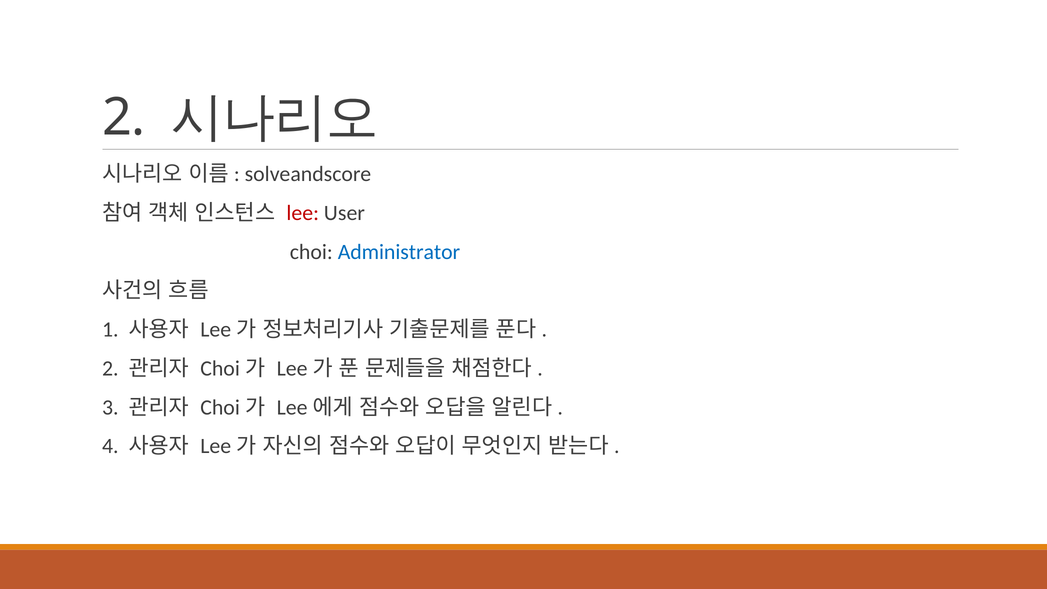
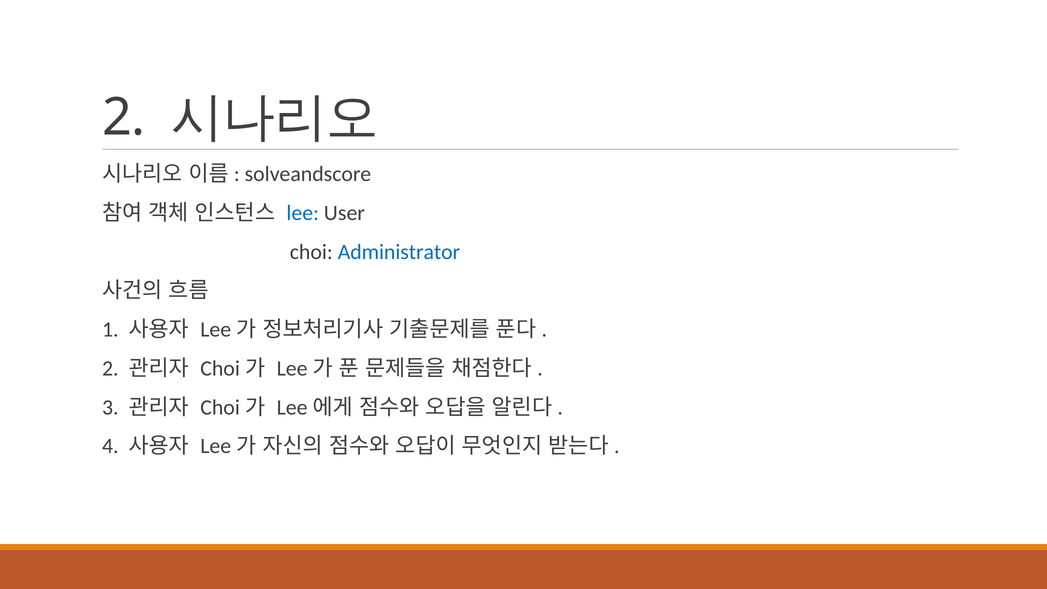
lee colour: red -> blue
